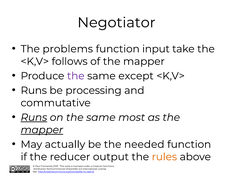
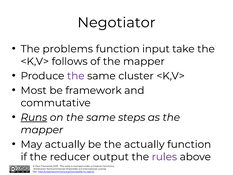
except: except -> cluster
Runs at (34, 90): Runs -> Most
processing: processing -> framework
most: most -> steps
mapper at (42, 130) underline: present -> none
the needed: needed -> actually
rules colour: orange -> purple
